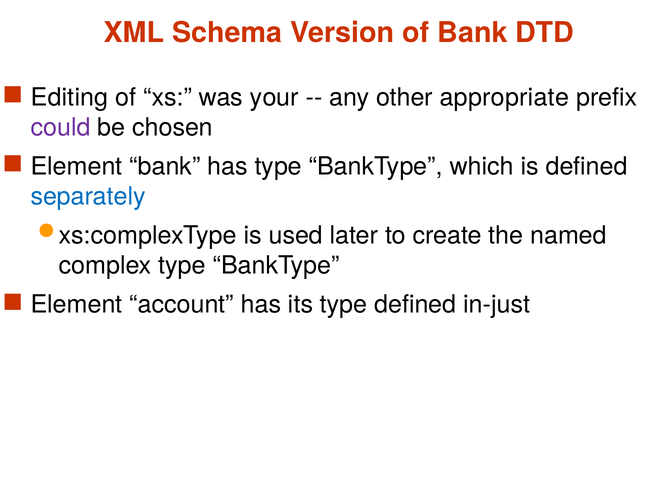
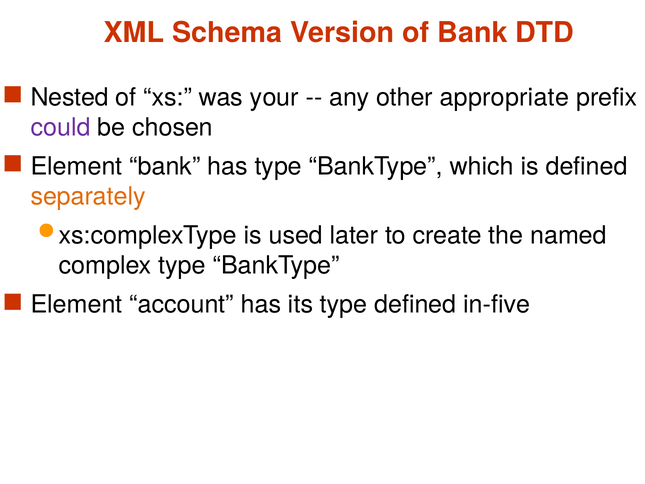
Editing: Editing -> Nested
separately colour: blue -> orange
in-just: in-just -> in-five
